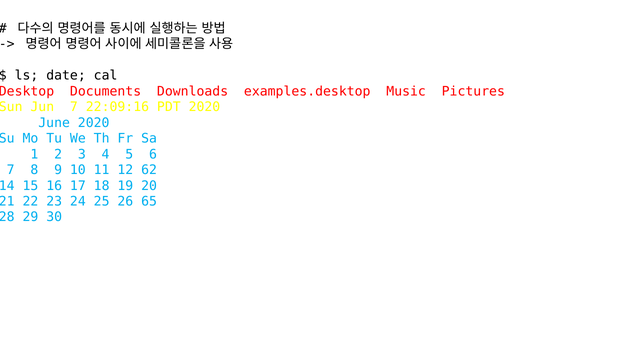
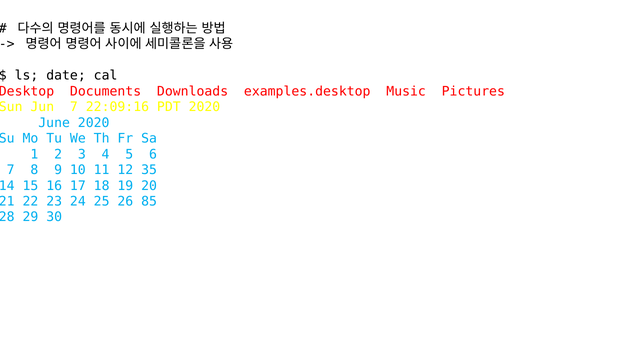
62: 62 -> 35
65: 65 -> 85
